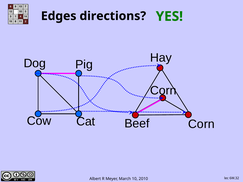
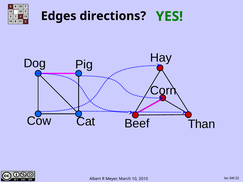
Beef Corn: Corn -> Than
